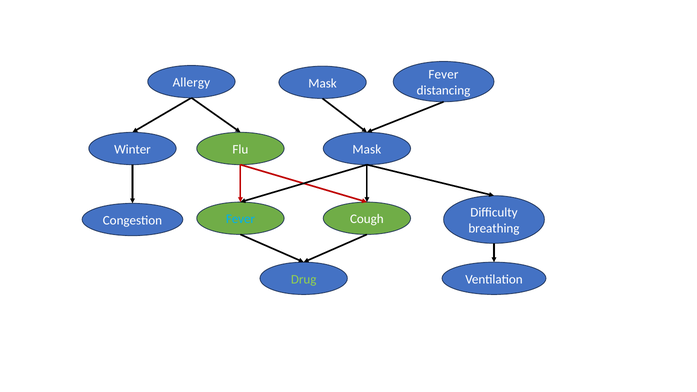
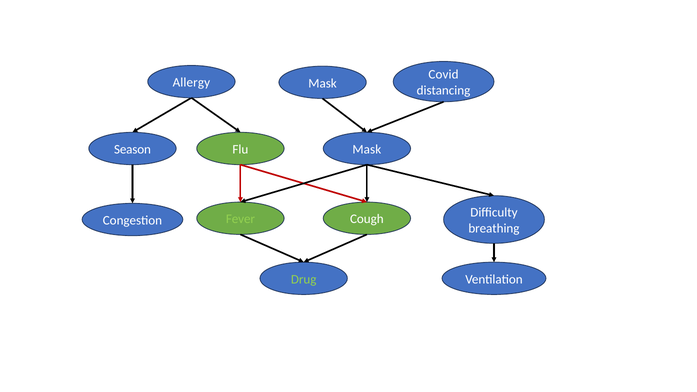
Fever at (443, 75): Fever -> Covid
Winter: Winter -> Season
Fever at (240, 219) colour: light blue -> light green
